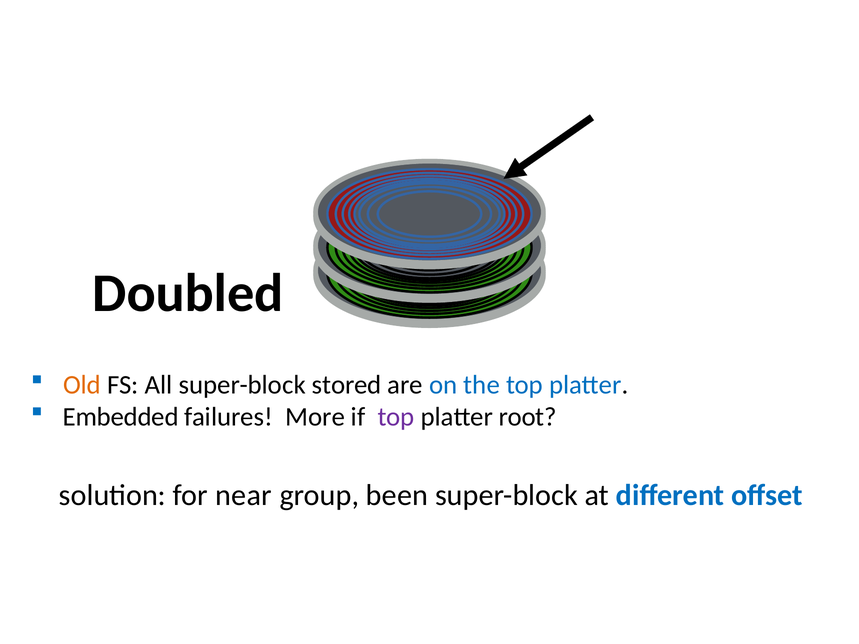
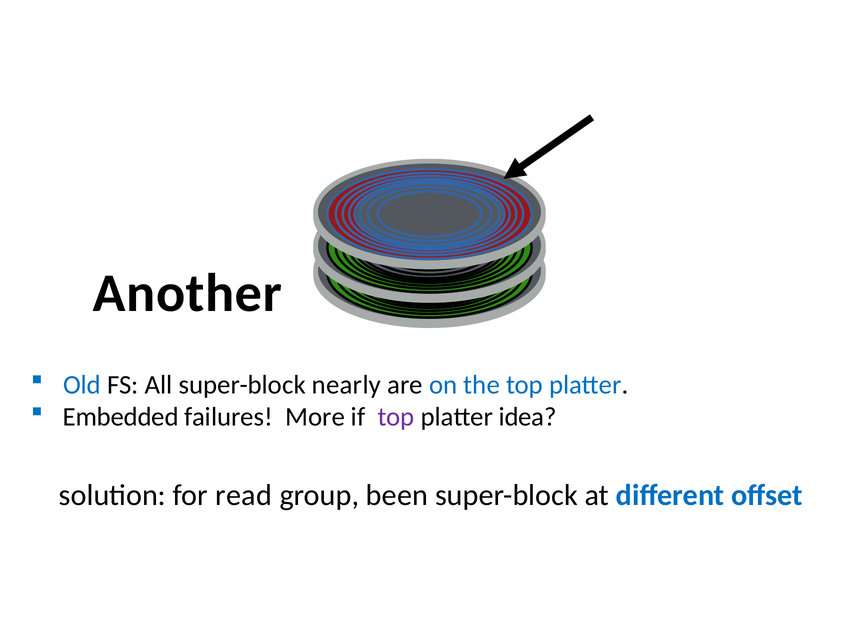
Doubled: Doubled -> Another
Old colour: orange -> blue
stored: stored -> nearly
root: root -> idea
near: near -> read
